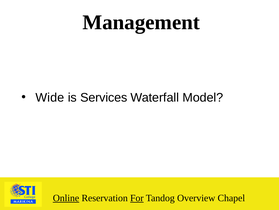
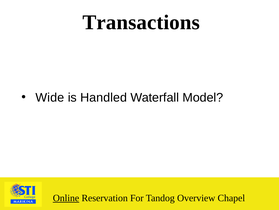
Management: Management -> Transactions
Services: Services -> Handled
For underline: present -> none
